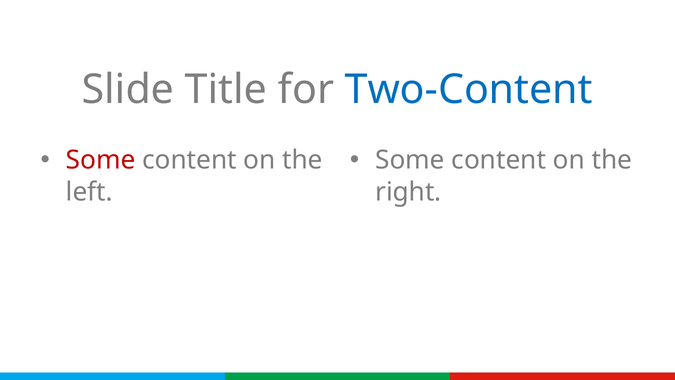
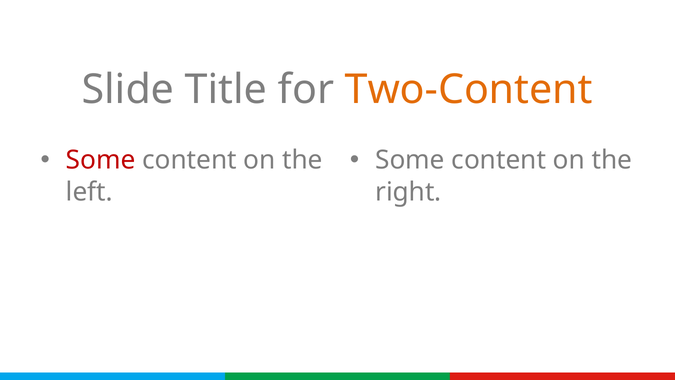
Two-Content colour: blue -> orange
